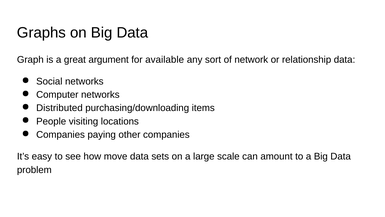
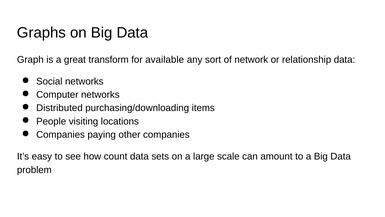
argument: argument -> transform
move: move -> count
